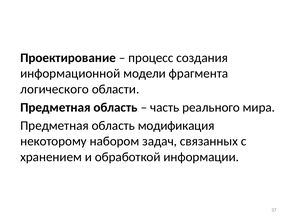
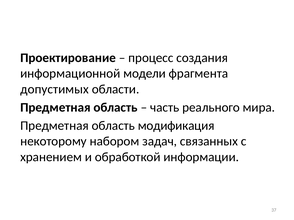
логического: логического -> допустимых
